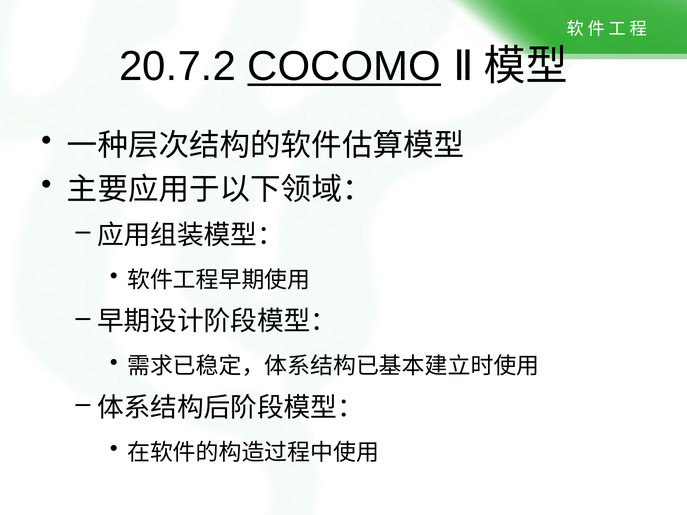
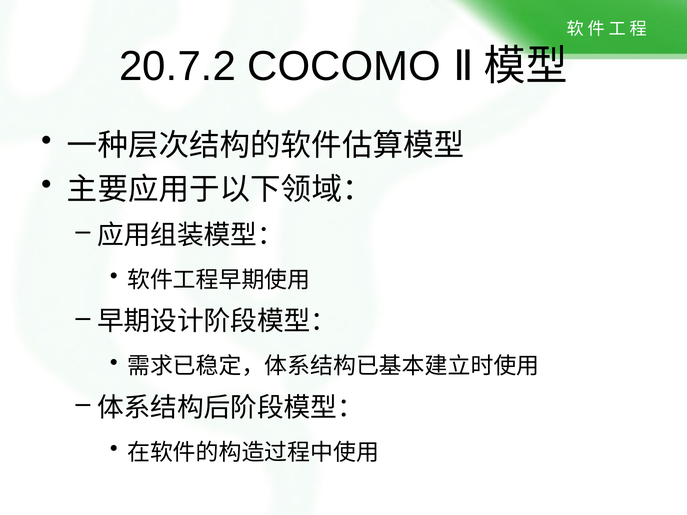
COCOMO underline: present -> none
